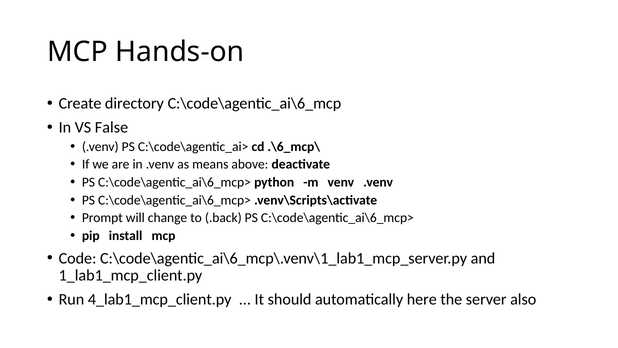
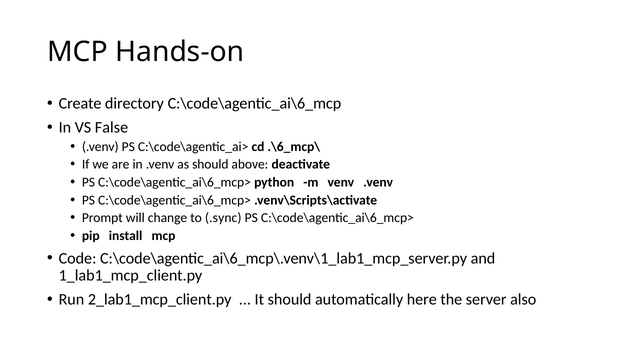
as means: means -> should
.back: .back -> .sync
4_lab1_mcp_client.py: 4_lab1_mcp_client.py -> 2_lab1_mcp_client.py
